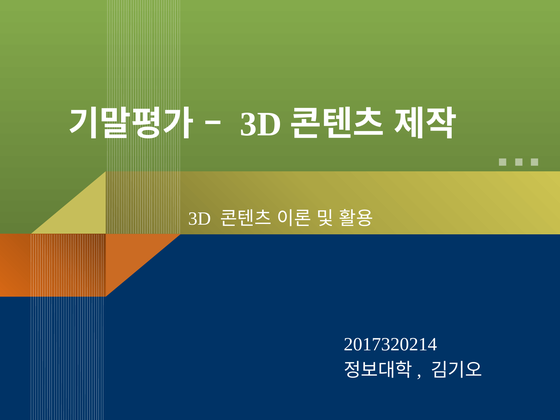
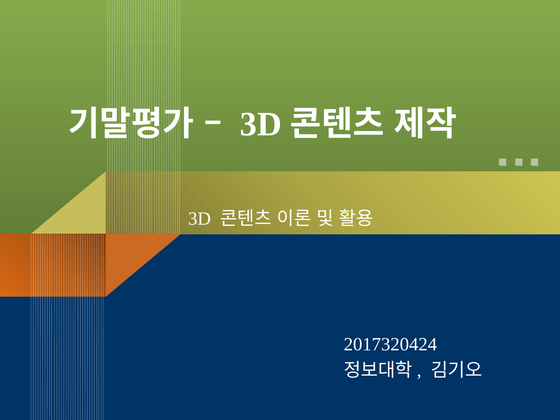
2017320214: 2017320214 -> 2017320424
